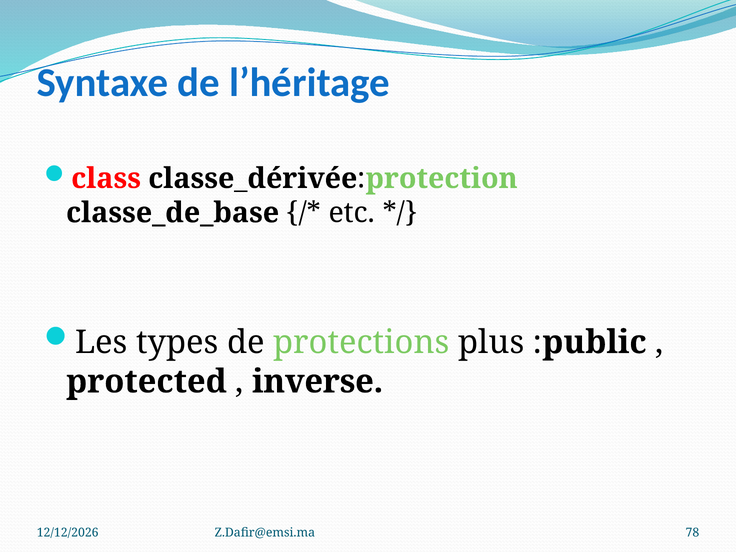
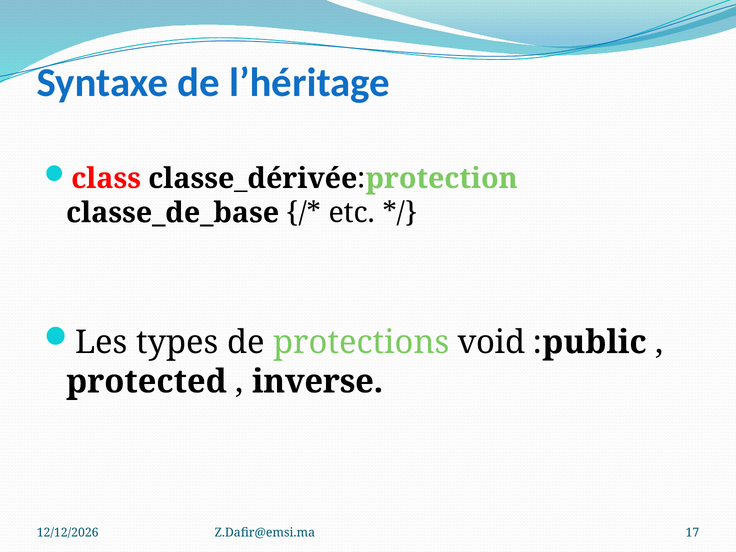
plus: plus -> void
78: 78 -> 17
